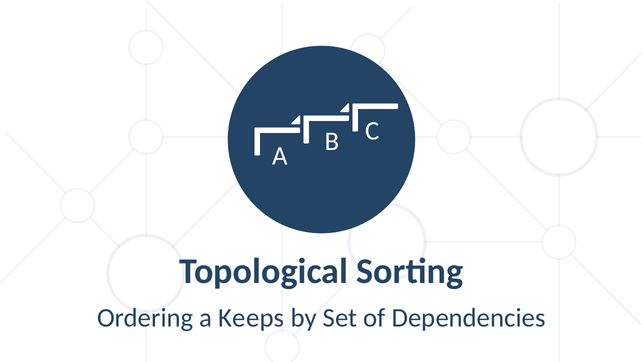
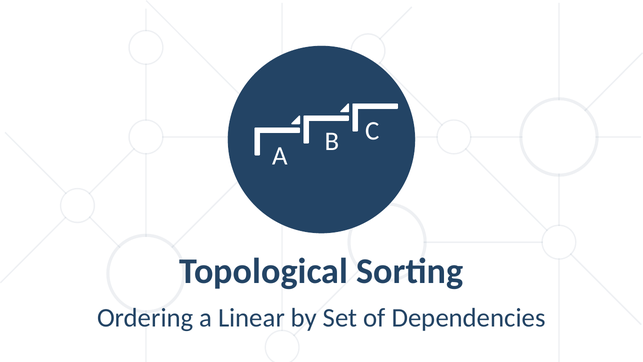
Keeps: Keeps -> Linear
